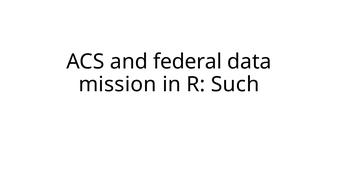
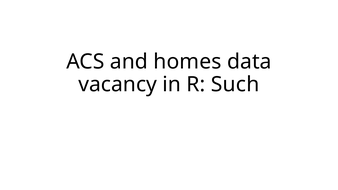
federal: federal -> homes
mission: mission -> vacancy
